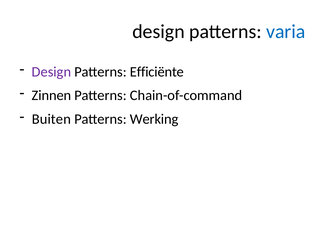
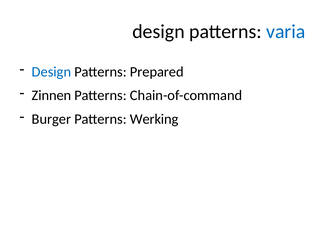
Design at (51, 72) colour: purple -> blue
Efficiënte: Efficiënte -> Prepared
Buiten: Buiten -> Burger
